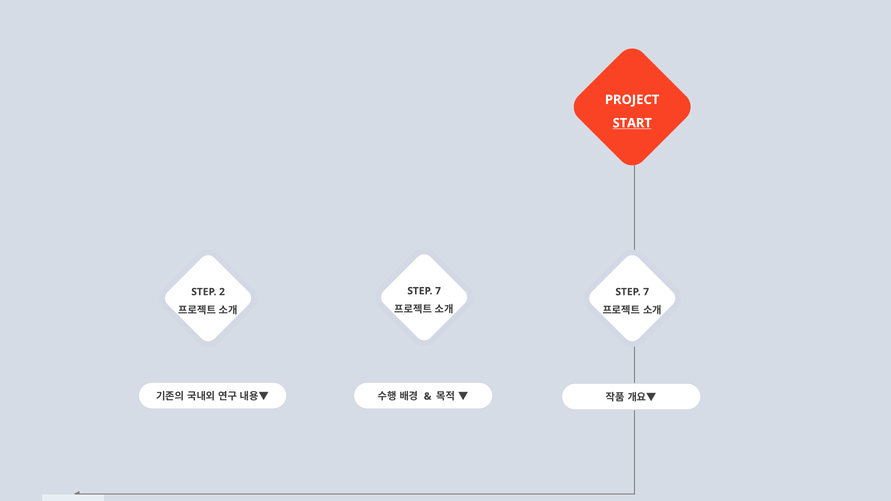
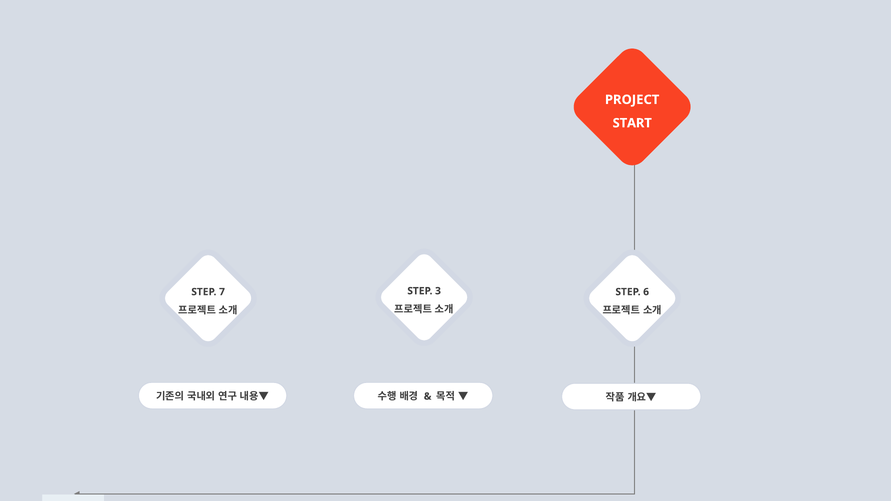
START underline: present -> none
7 at (438, 291): 7 -> 3
2: 2 -> 7
7 at (646, 292): 7 -> 6
